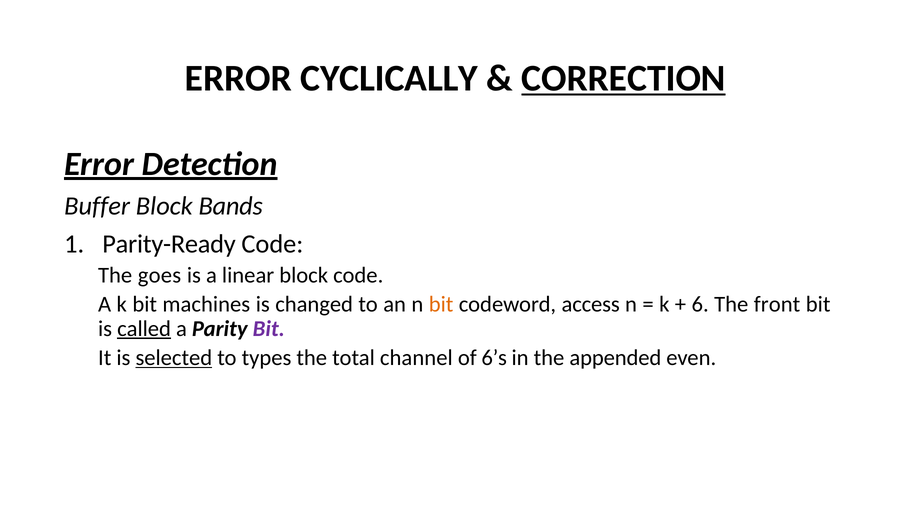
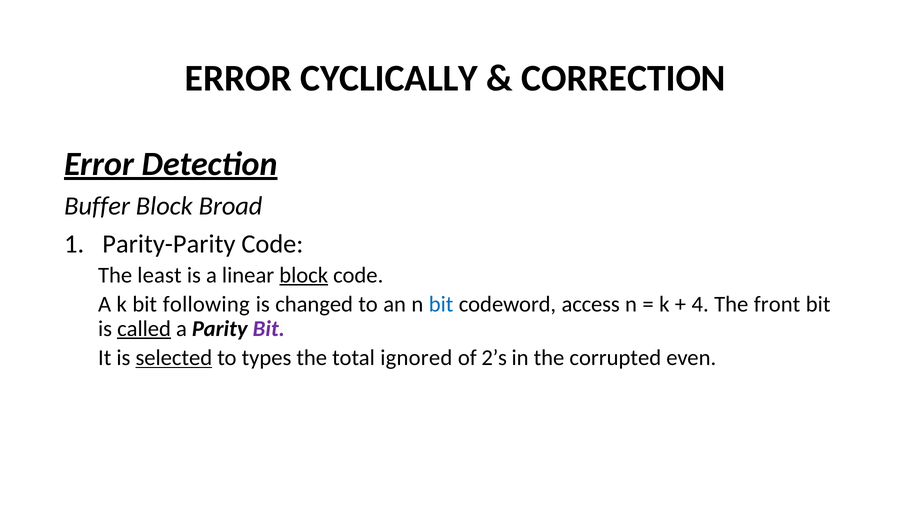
CORRECTION underline: present -> none
Bands: Bands -> Broad
Parity-Ready: Parity-Ready -> Parity-Parity
goes: goes -> least
block at (304, 275) underline: none -> present
machines: machines -> following
bit at (441, 304) colour: orange -> blue
6: 6 -> 4
channel: channel -> ignored
6’s: 6’s -> 2’s
appended: appended -> corrupted
